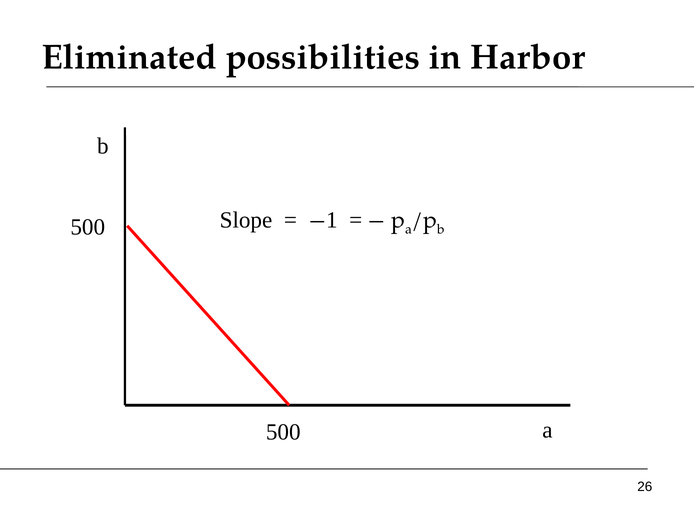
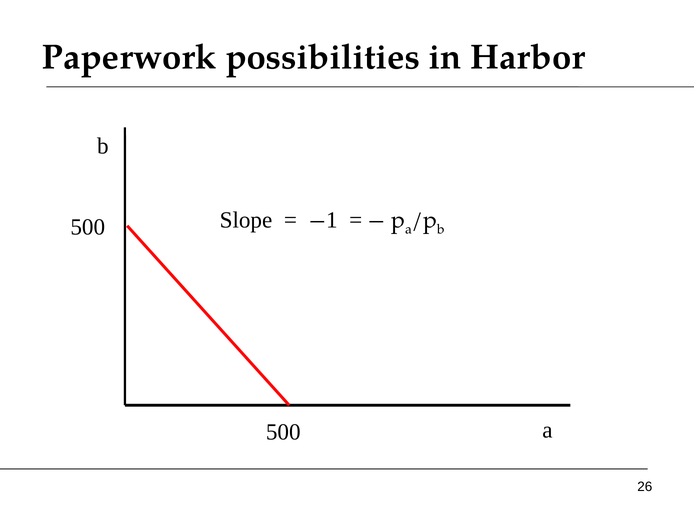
Eliminated: Eliminated -> Paperwork
